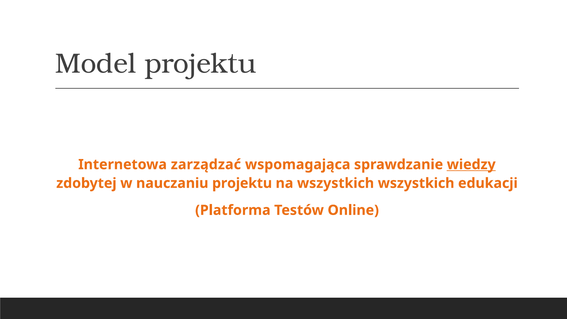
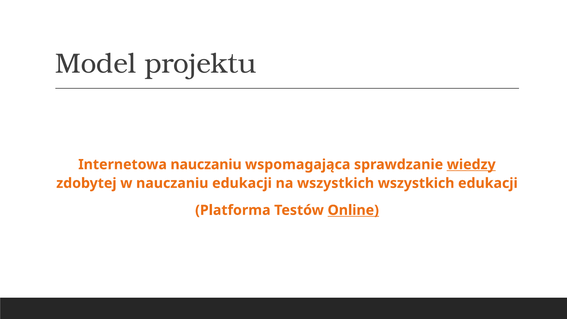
Internetowa zarządzać: zarządzać -> nauczaniu
nauczaniu projektu: projektu -> edukacji
Online underline: none -> present
